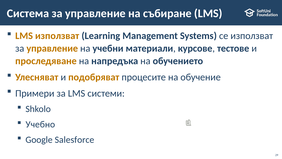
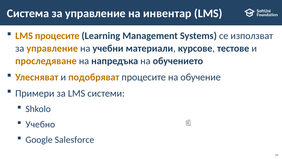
събиране: събиране -> инвентар
LMS използват: използват -> процесите
